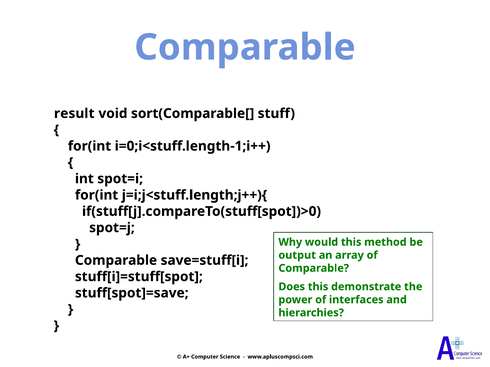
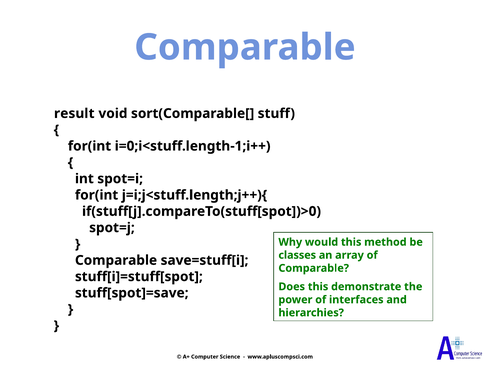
output: output -> classes
